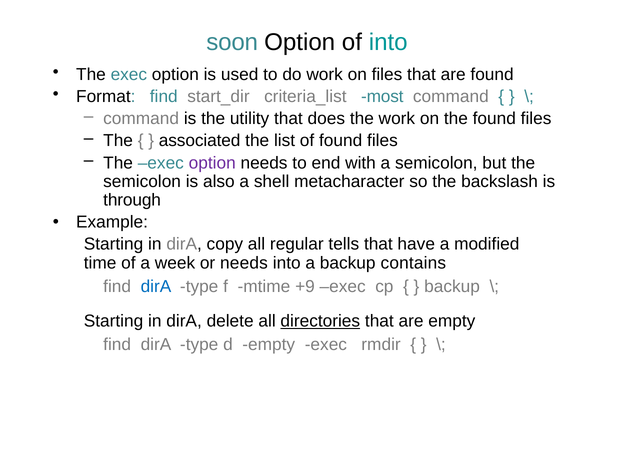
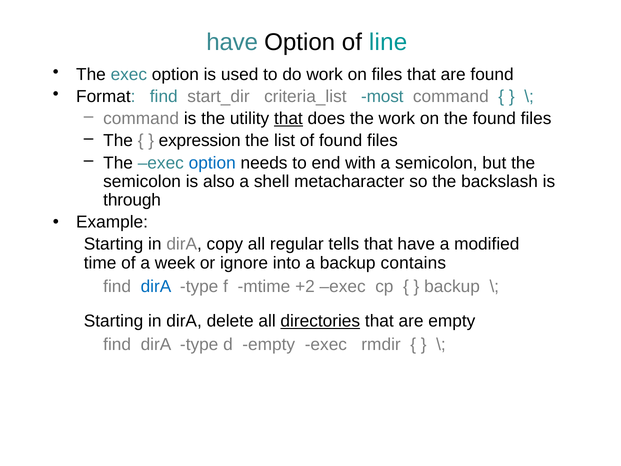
soon at (232, 42): soon -> have
of into: into -> line
that at (288, 119) underline: none -> present
associated: associated -> expression
option at (212, 163) colour: purple -> blue
or needs: needs -> ignore
+9: +9 -> +2
